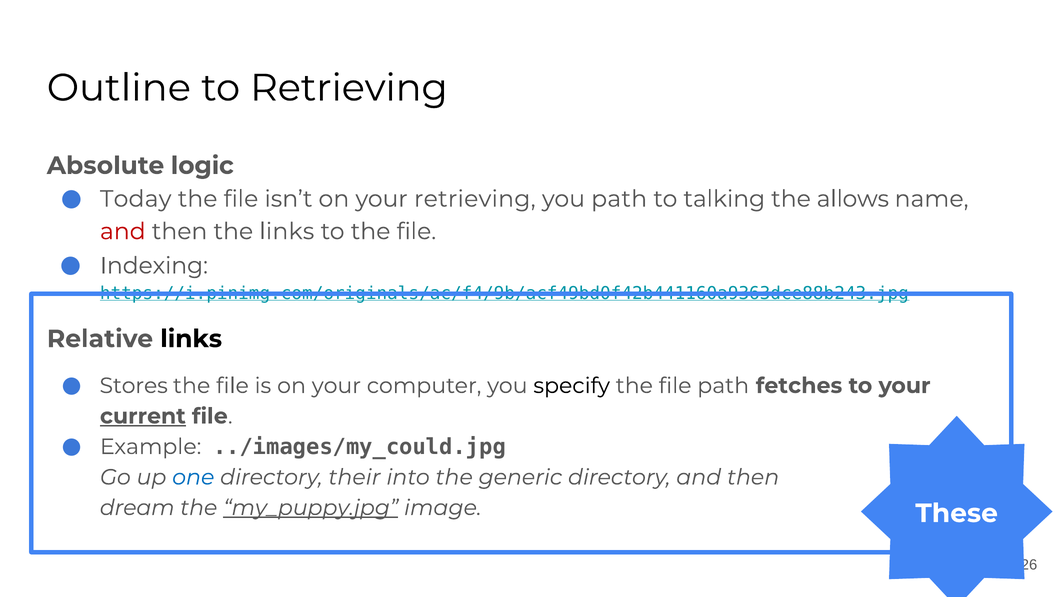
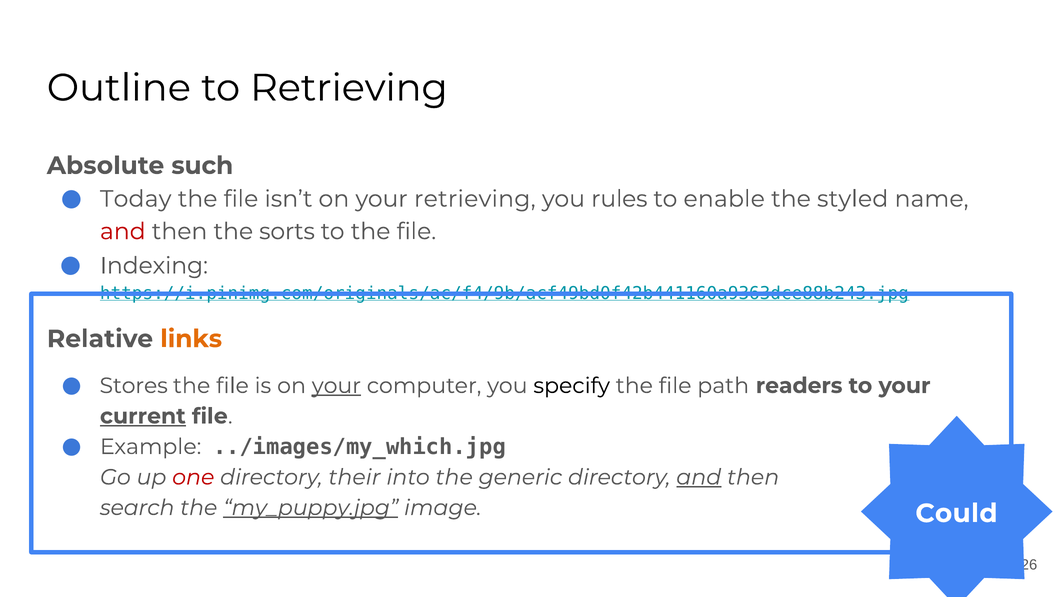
logic: logic -> such
you path: path -> rules
talking: talking -> enable
allows: allows -> styled
the links: links -> sorts
links at (191, 339) colour: black -> orange
your at (336, 386) underline: none -> present
fetches: fetches -> readers
../images/my_could.jpg: ../images/my_could.jpg -> ../images/my_which.jpg
one colour: blue -> red
and at (699, 478) underline: none -> present
dream: dream -> search
These: These -> Could
